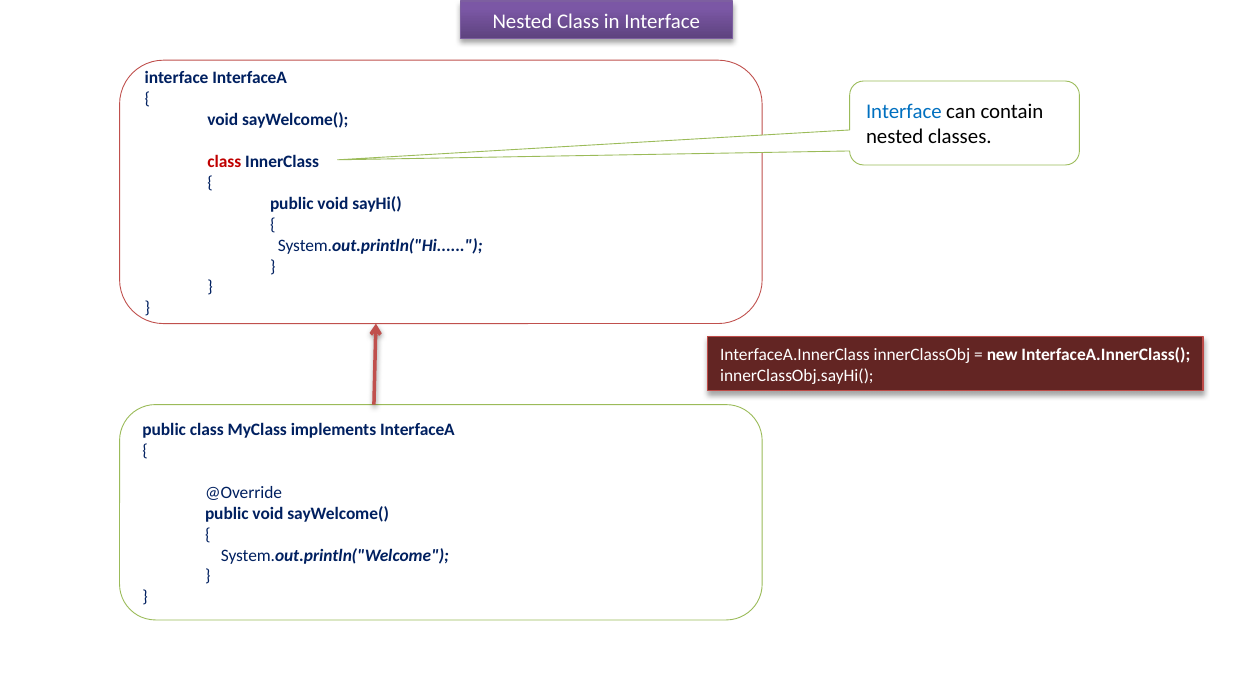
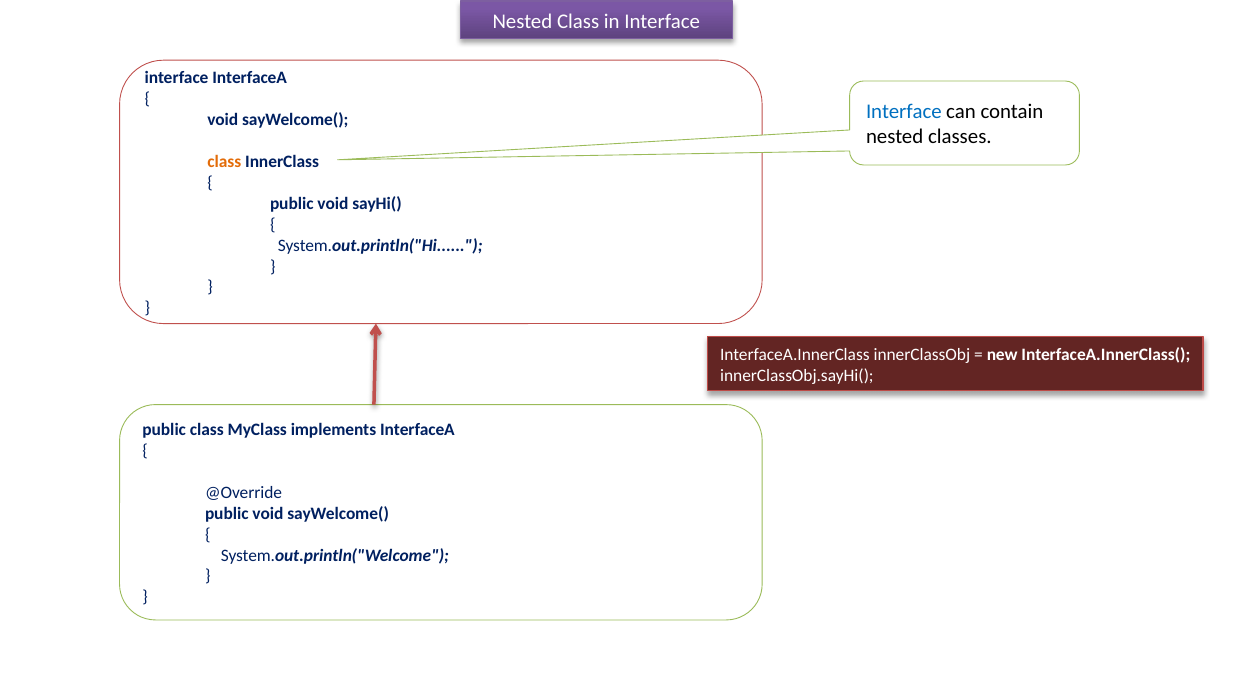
class at (224, 162) colour: red -> orange
